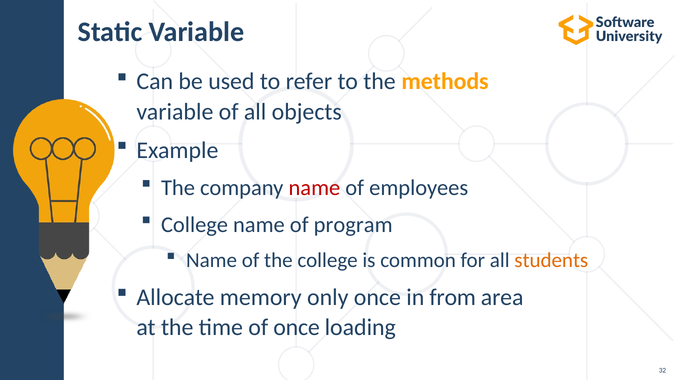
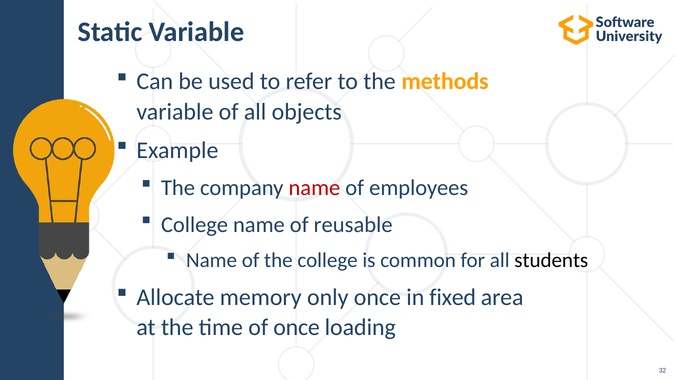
program: program -> reusable
students colour: orange -> black
from: from -> fixed
